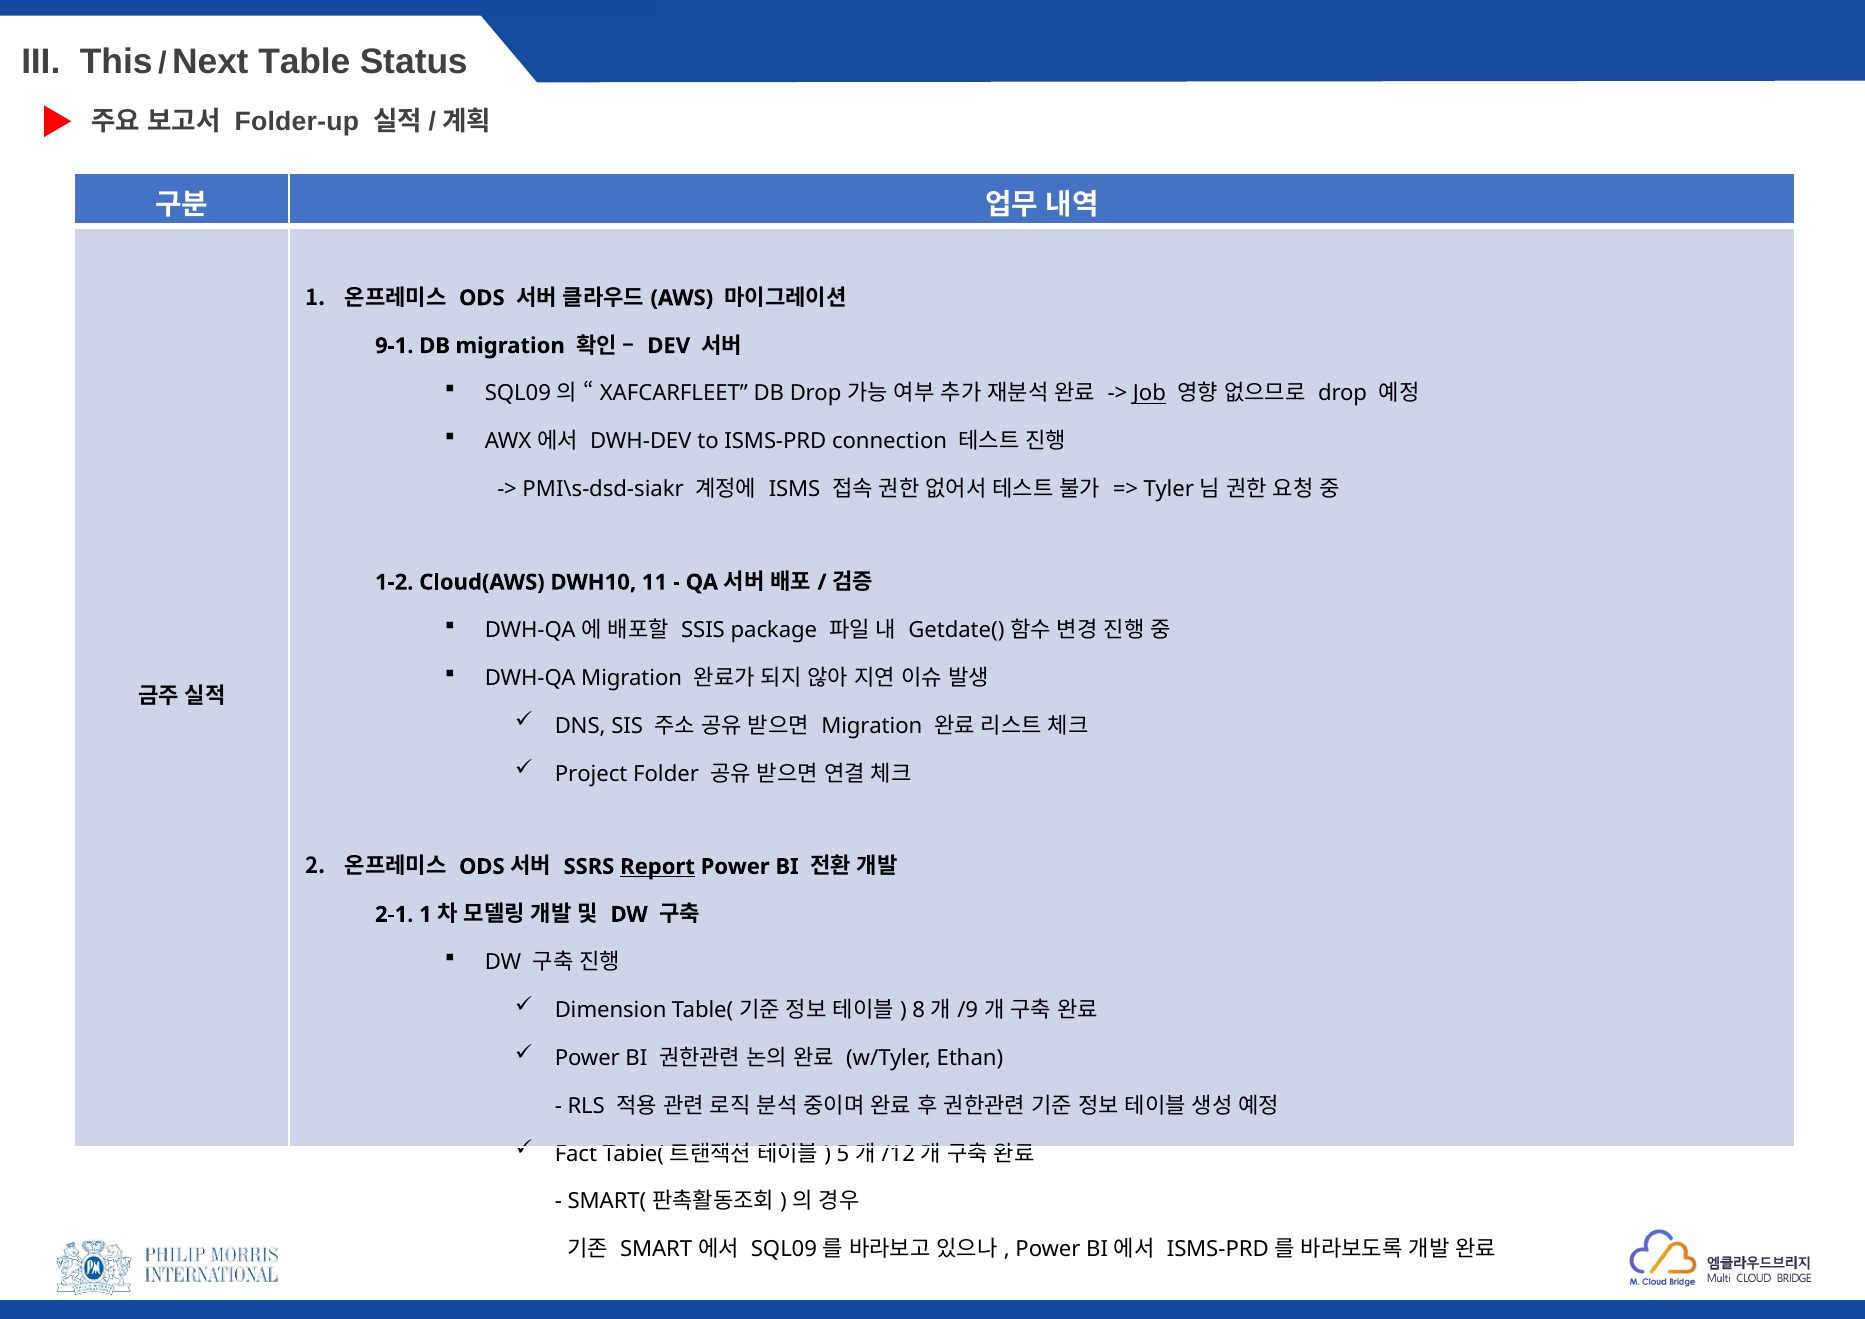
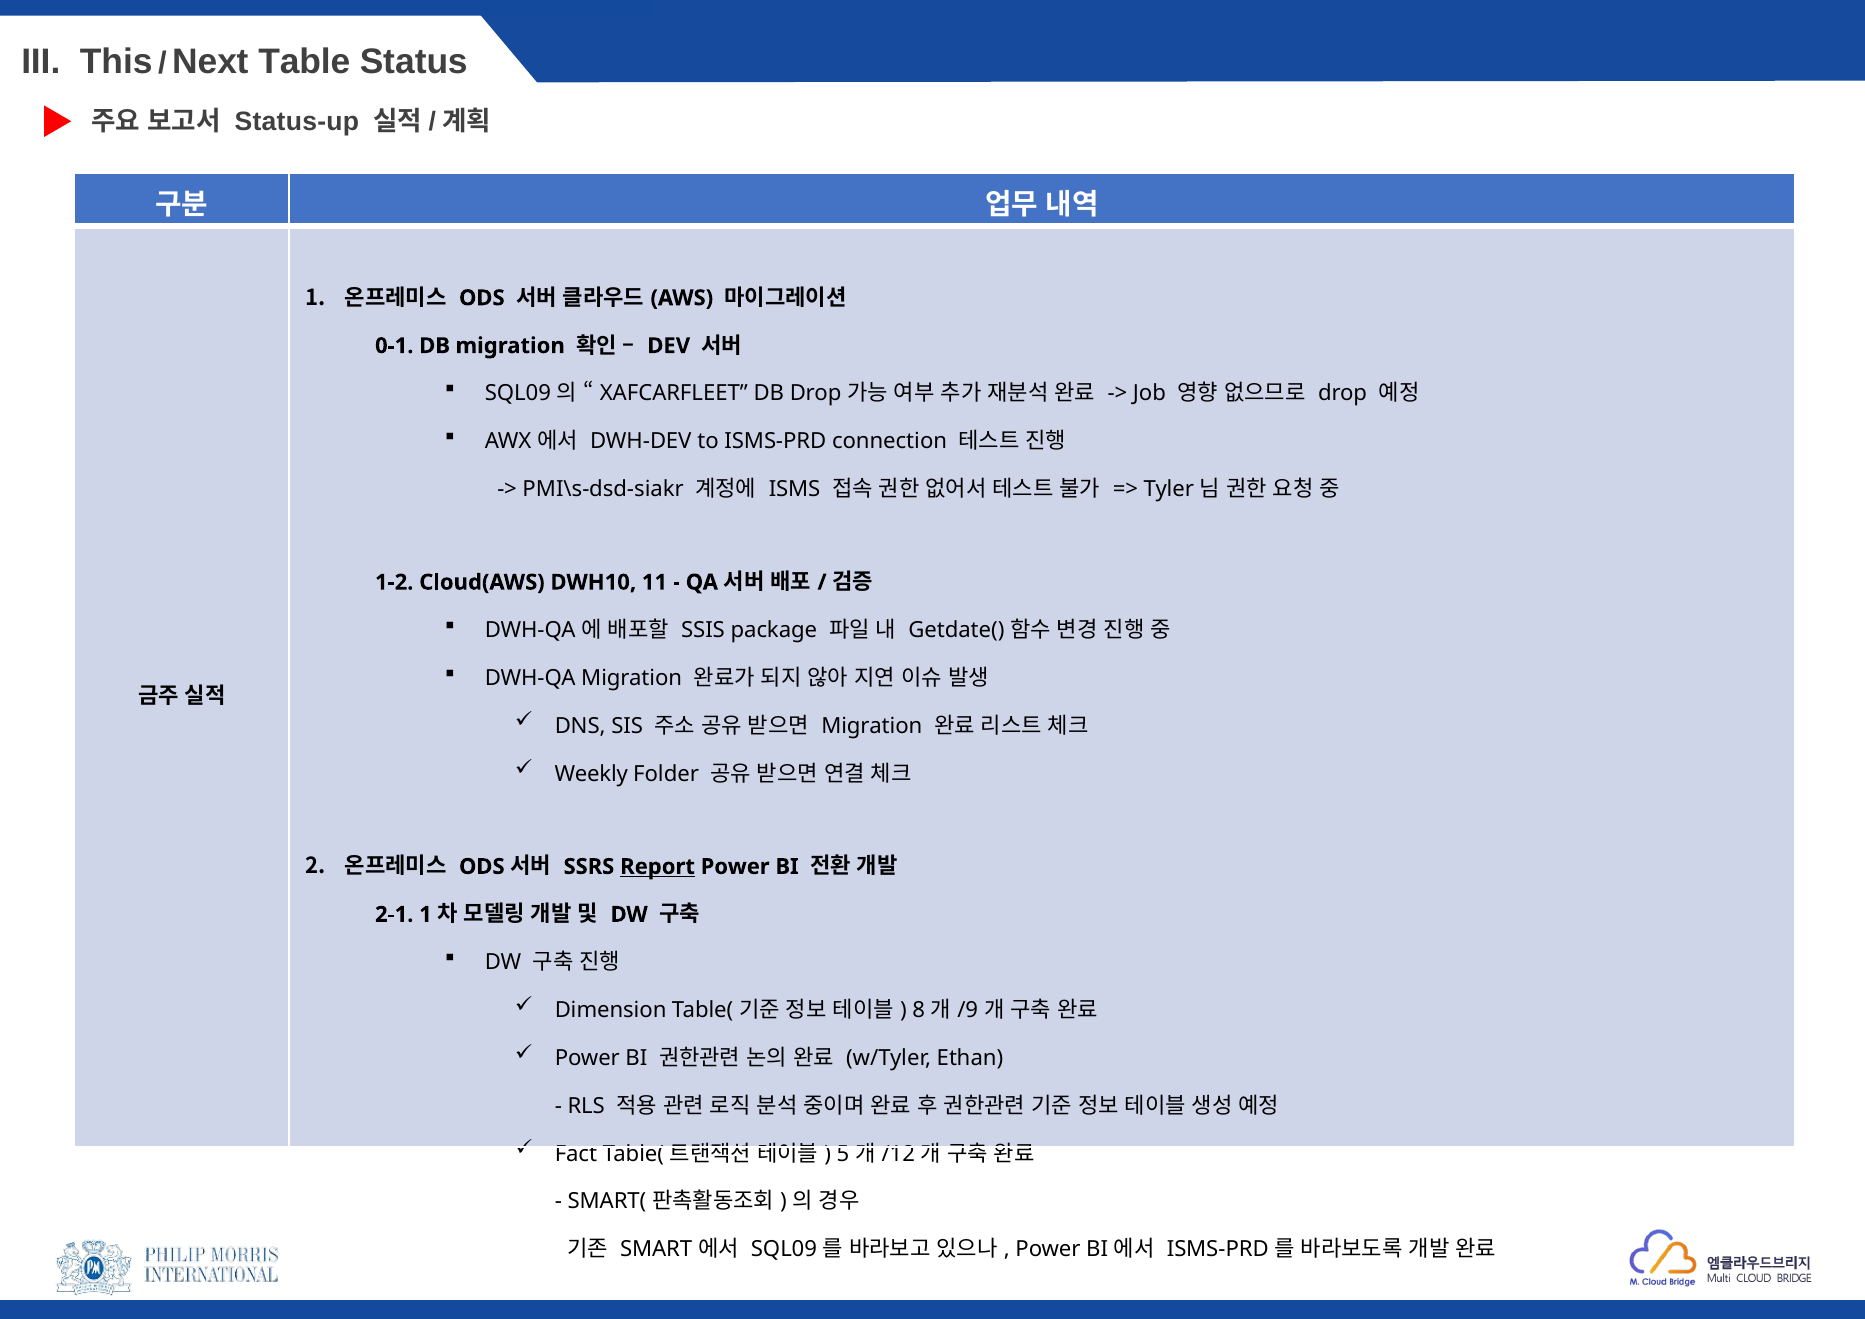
Folder-up: Folder-up -> Status-up
9-1: 9-1 -> 0-1
Job underline: present -> none
Project: Project -> Weekly
